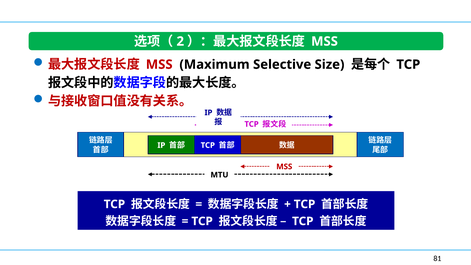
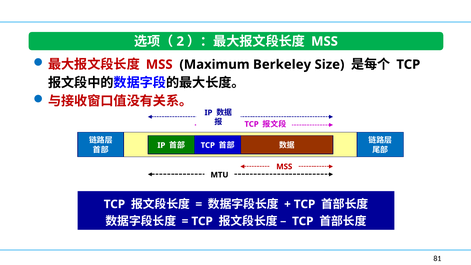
Selective: Selective -> Berkeley
